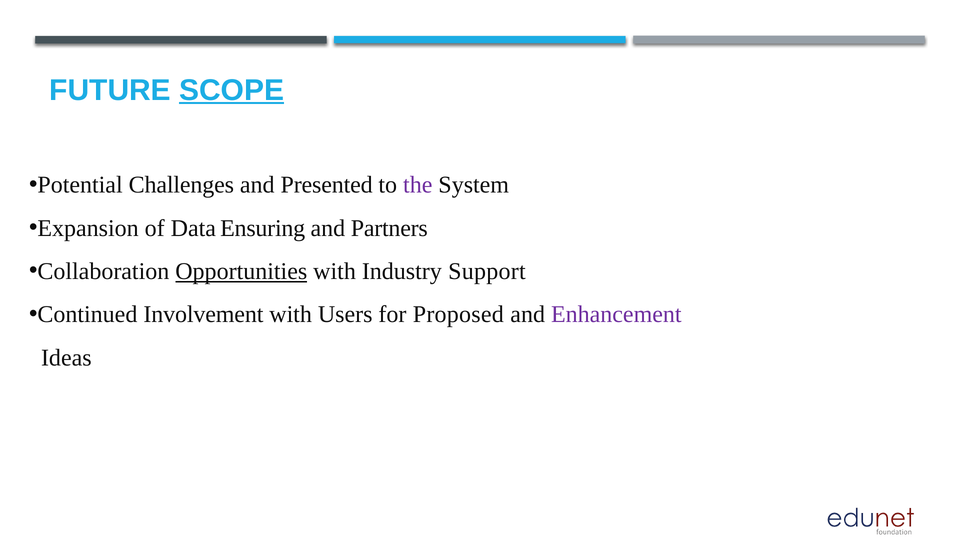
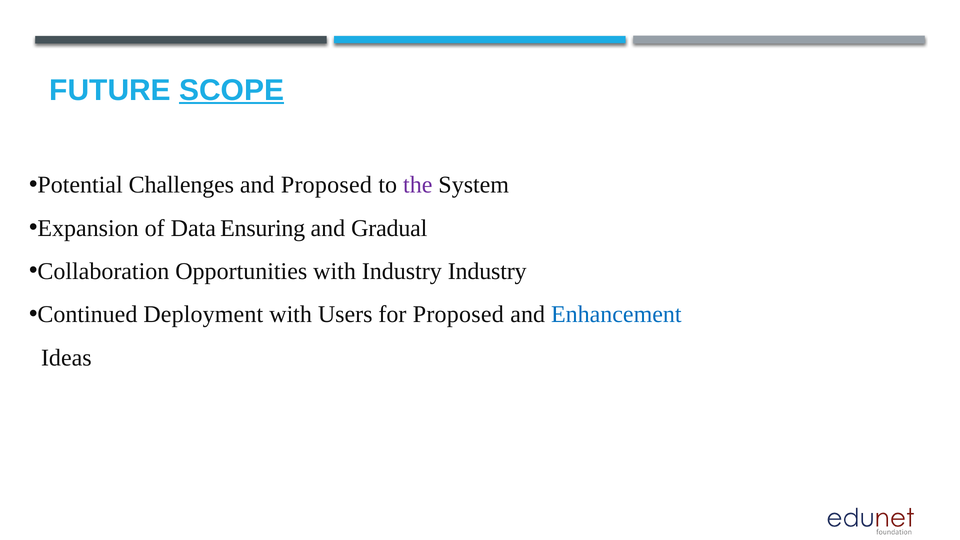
and Presented: Presented -> Proposed
Partners: Partners -> Gradual
Opportunities underline: present -> none
Industry Support: Support -> Industry
Involvement: Involvement -> Deployment
Enhancement colour: purple -> blue
